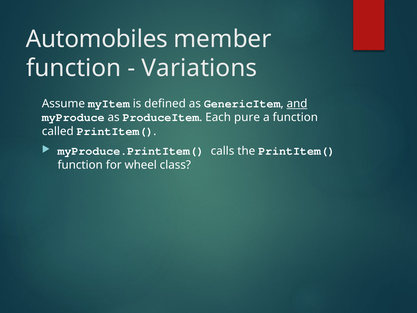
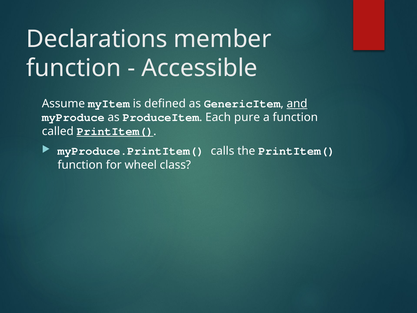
Automobiles: Automobiles -> Declarations
Variations: Variations -> Accessible
PrintItem( at (115, 131) underline: none -> present
